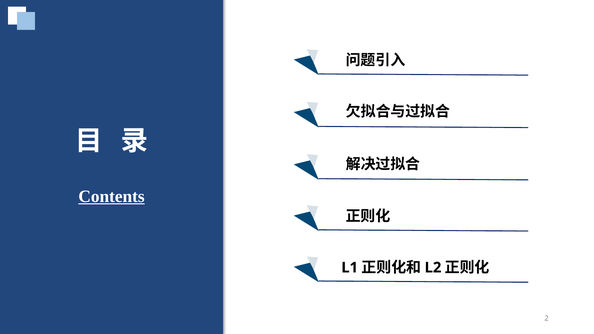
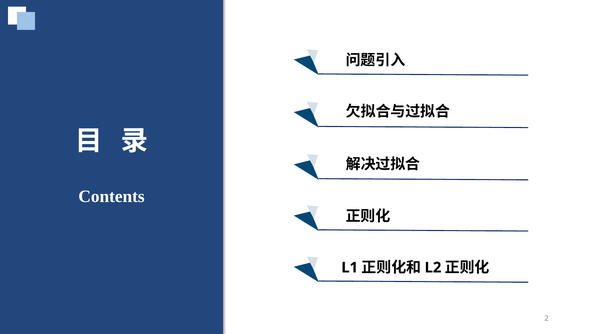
Contents underline: present -> none
